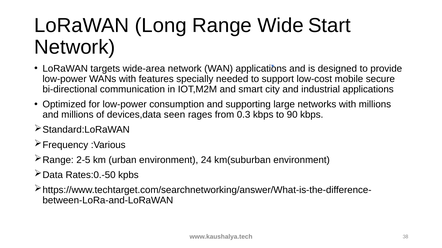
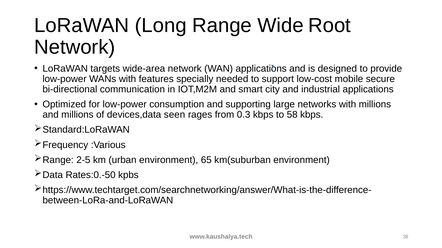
Start: Start -> Root
90: 90 -> 58
24: 24 -> 65
